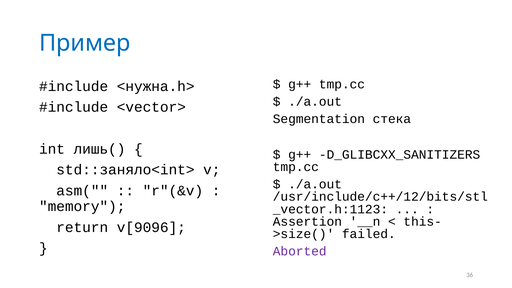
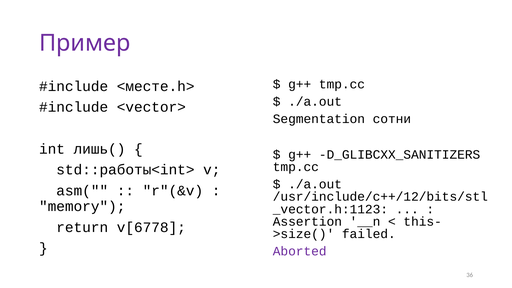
Пример colour: blue -> purple
<нужна.h>: <нужна.h> -> <месте.h>
стека: стека -> сотни
std::заняло<int>: std::заняло<int> -> std::работы<int>
v[9096: v[9096 -> v[6778
